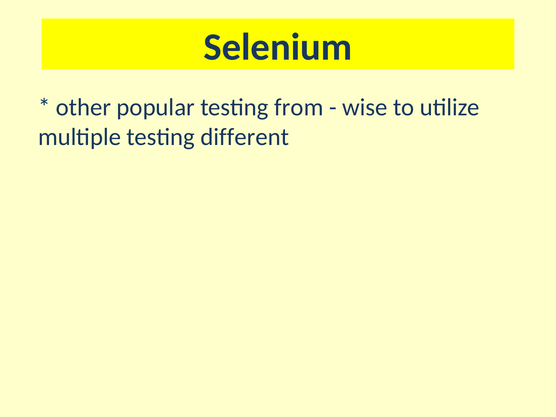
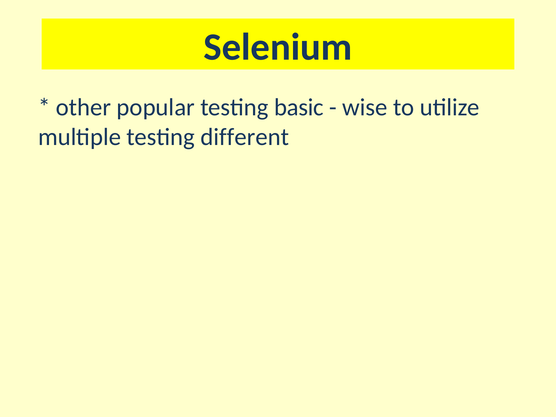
from: from -> basic
